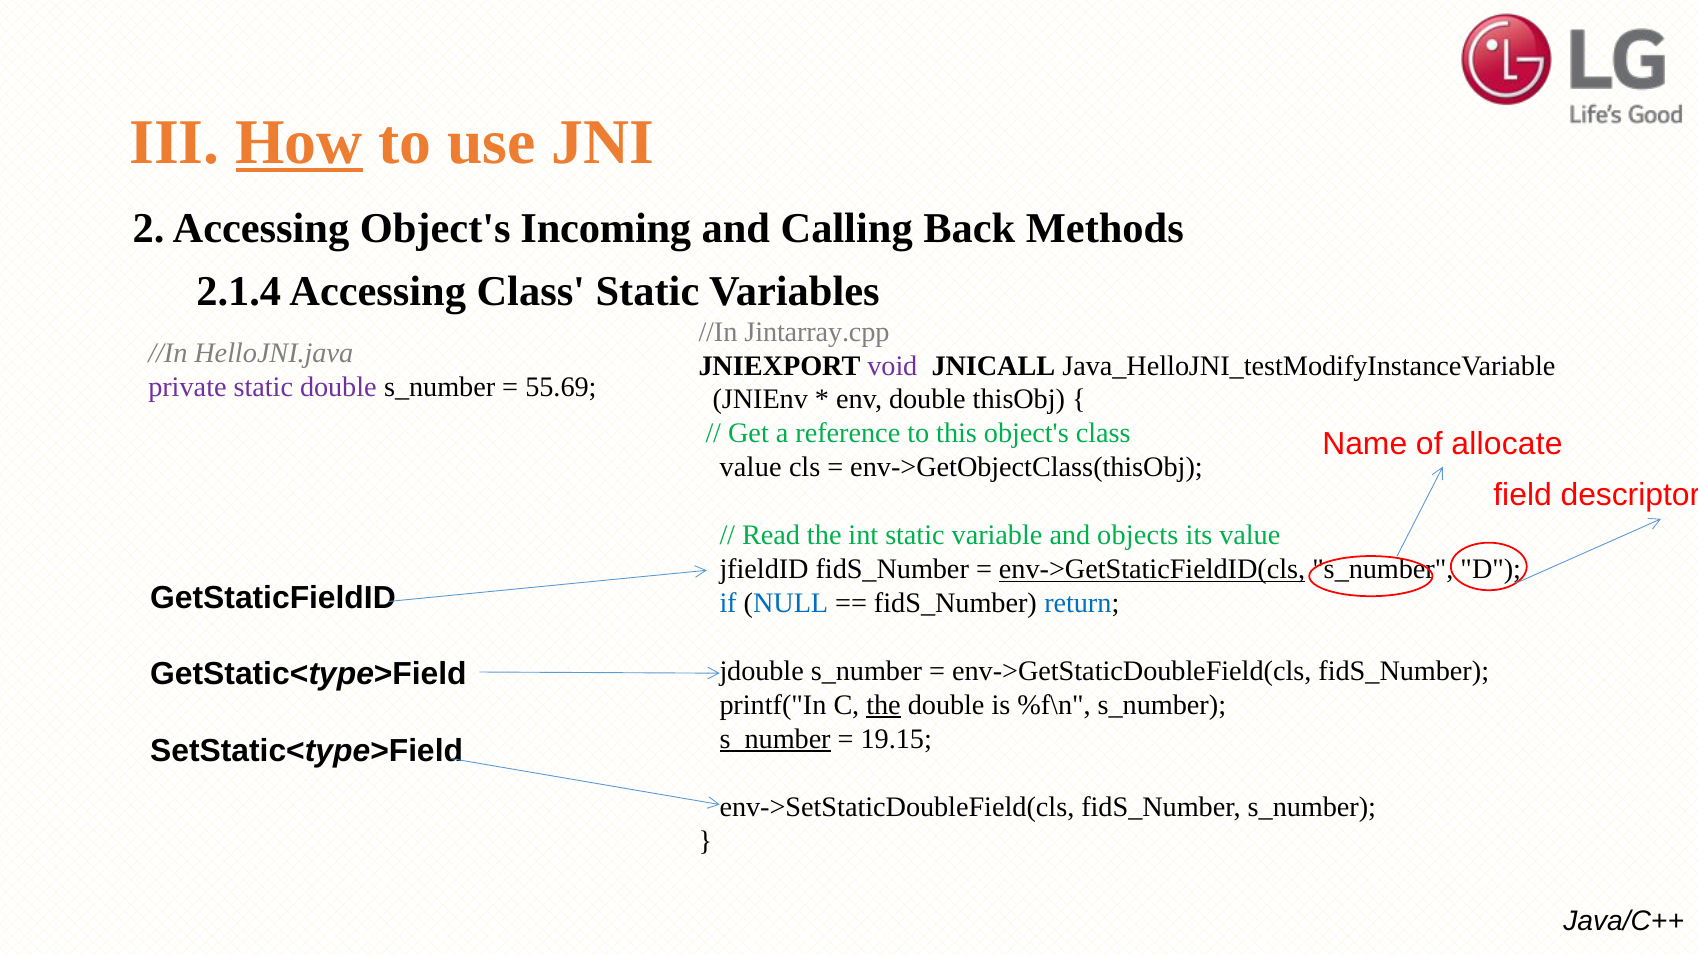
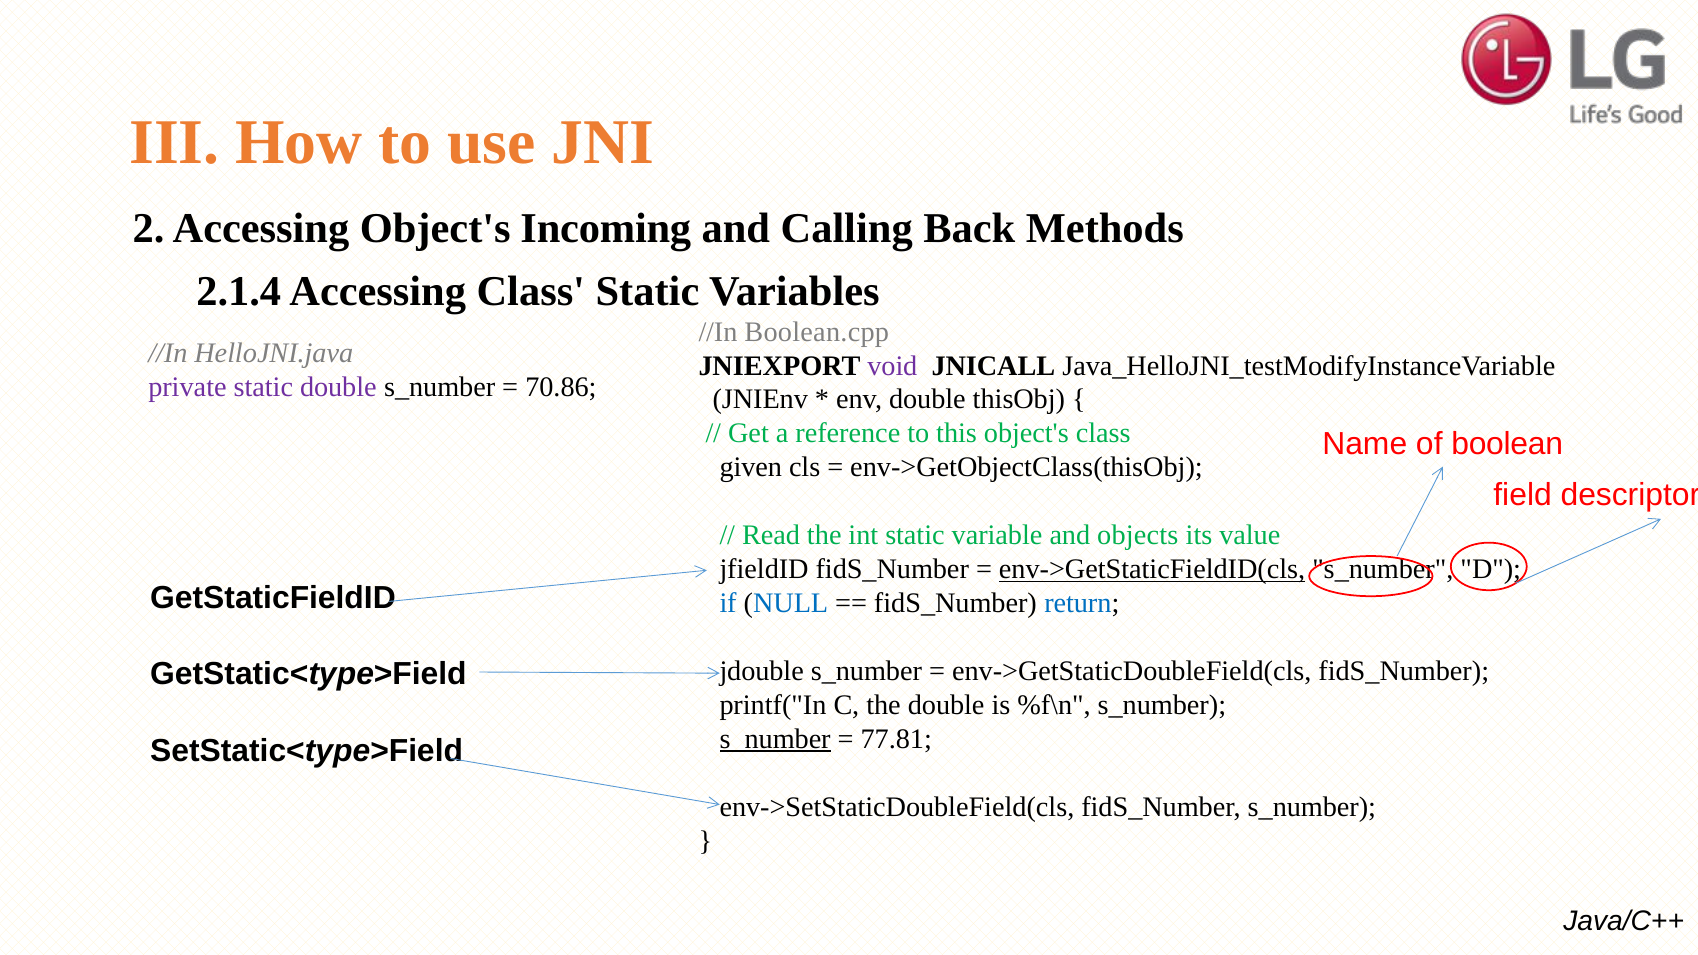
How underline: present -> none
Jintarray.cpp: Jintarray.cpp -> Boolean.cpp
55.69: 55.69 -> 70.86
allocate: allocate -> boolean
value at (751, 468): value -> given
the at (884, 705) underline: present -> none
19.15: 19.15 -> 77.81
